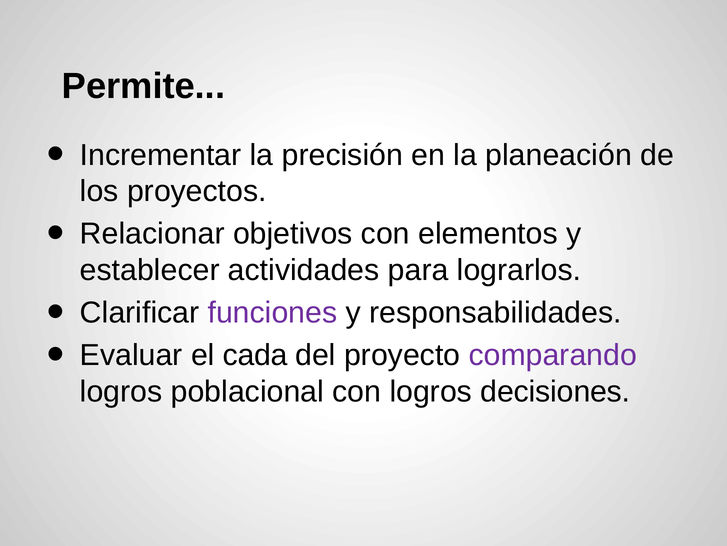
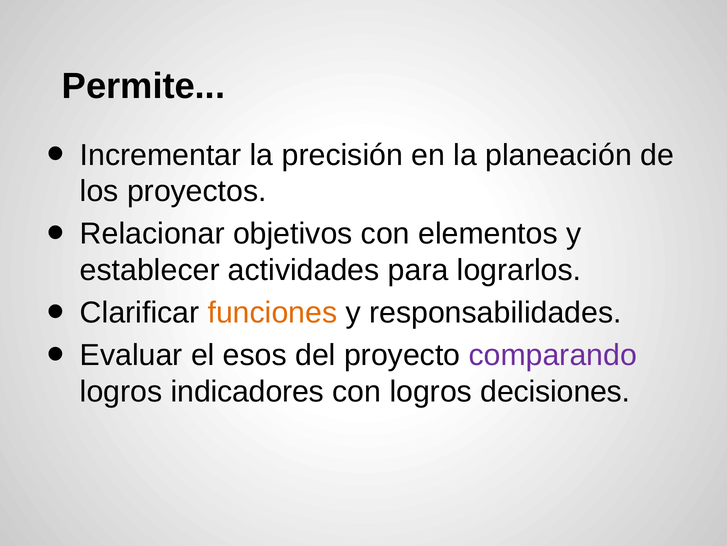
funciones colour: purple -> orange
cada: cada -> esos
poblacional: poblacional -> indicadores
